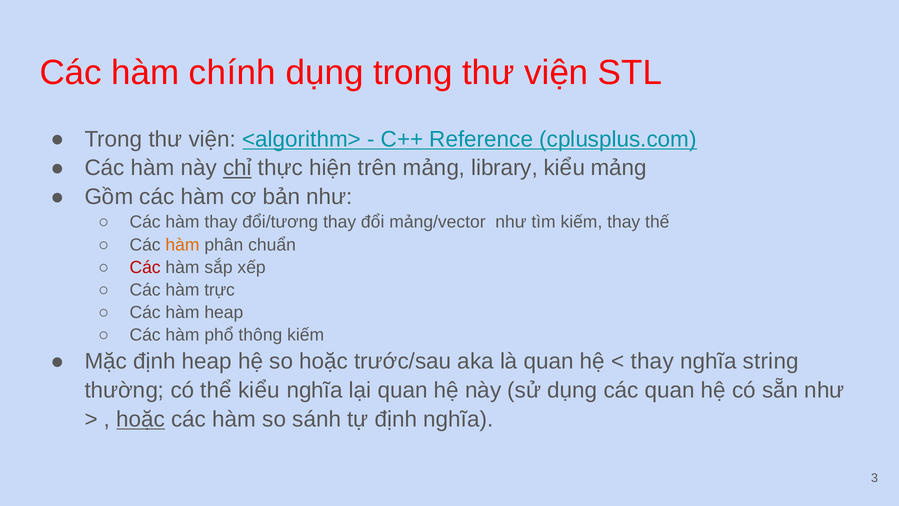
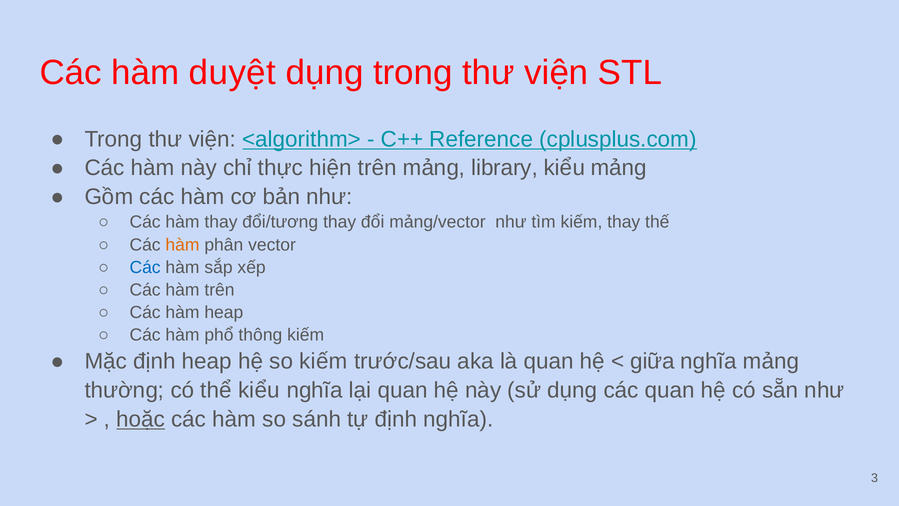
chính: chính -> duyệt
chỉ underline: present -> none
chuẩn: chuẩn -> vector
Các at (145, 267) colour: red -> blue
hàm trực: trực -> trên
so hoặc: hoặc -> kiếm
thay at (652, 361): thay -> giữa
nghĩa string: string -> mảng
